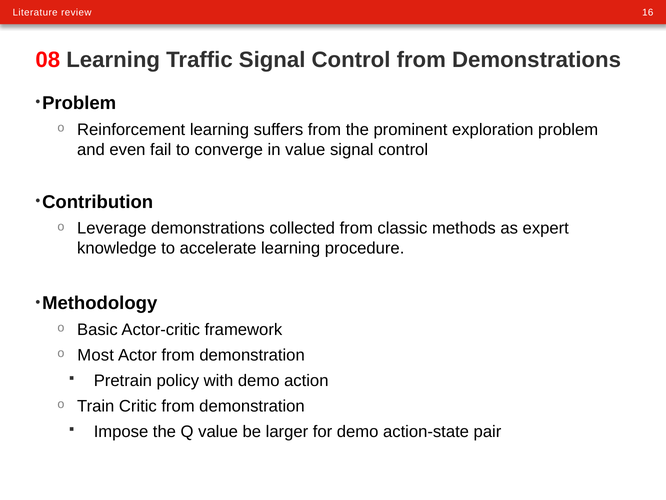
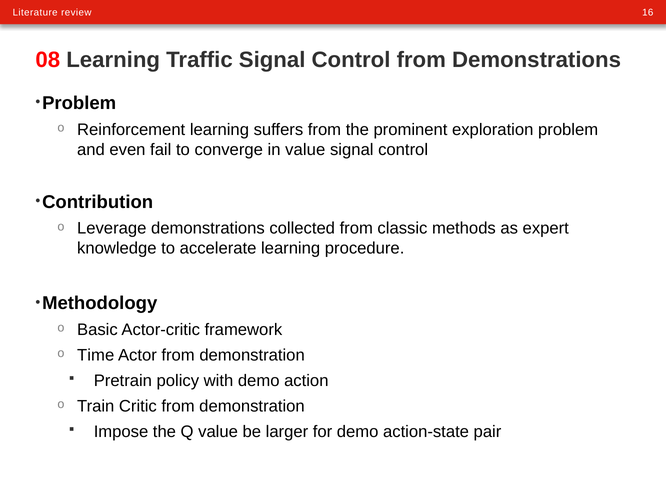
Most: Most -> Time
